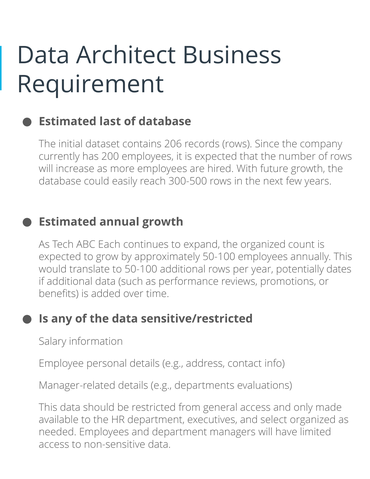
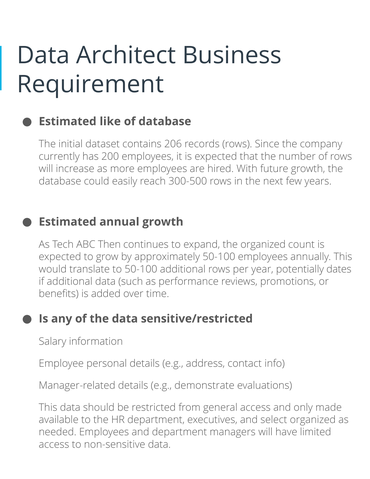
last: last -> like
Each: Each -> Then
departments: departments -> demonstrate
